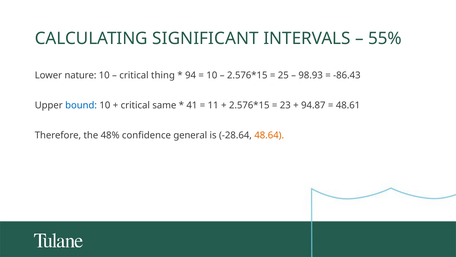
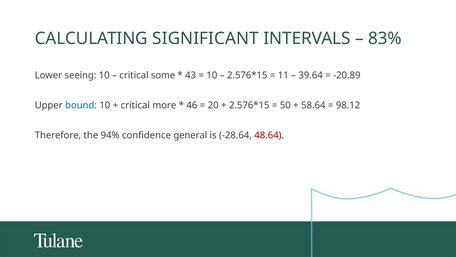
55%: 55% -> 83%
nature: nature -> seeing
thing: thing -> some
94: 94 -> 43
25: 25 -> 11
98.93: 98.93 -> 39.64
-86.43: -86.43 -> -20.89
same: same -> more
41: 41 -> 46
11: 11 -> 20
23: 23 -> 50
94.87: 94.87 -> 58.64
48.61: 48.61 -> 98.12
48%: 48% -> 94%
48.64 colour: orange -> red
